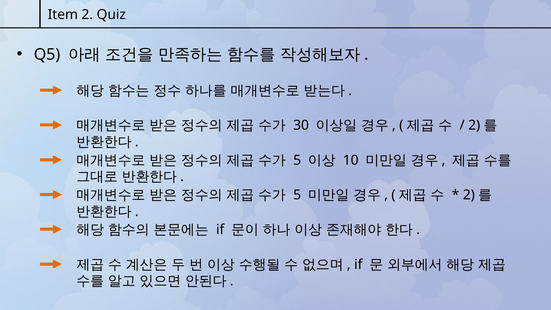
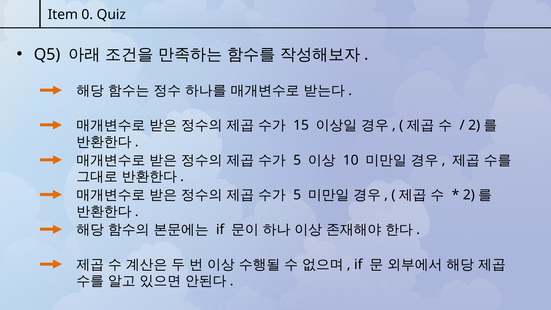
Item 2: 2 -> 0
30: 30 -> 15
